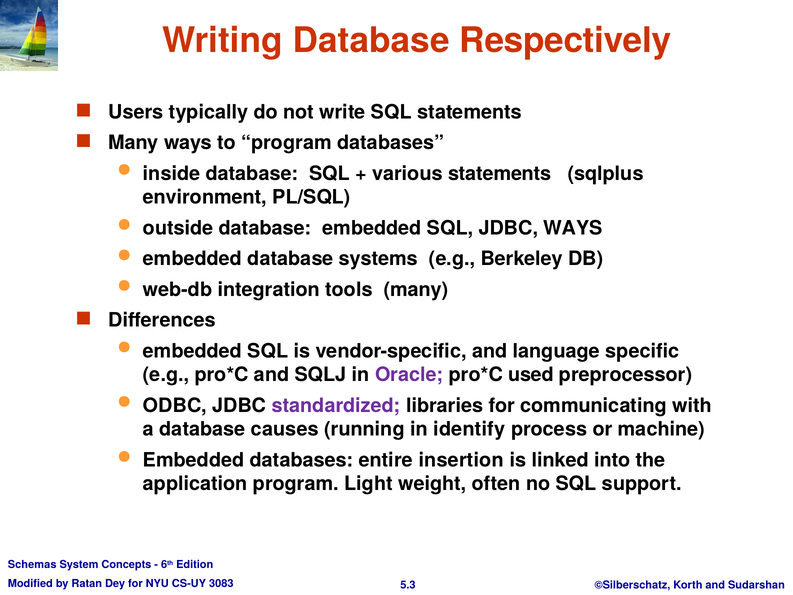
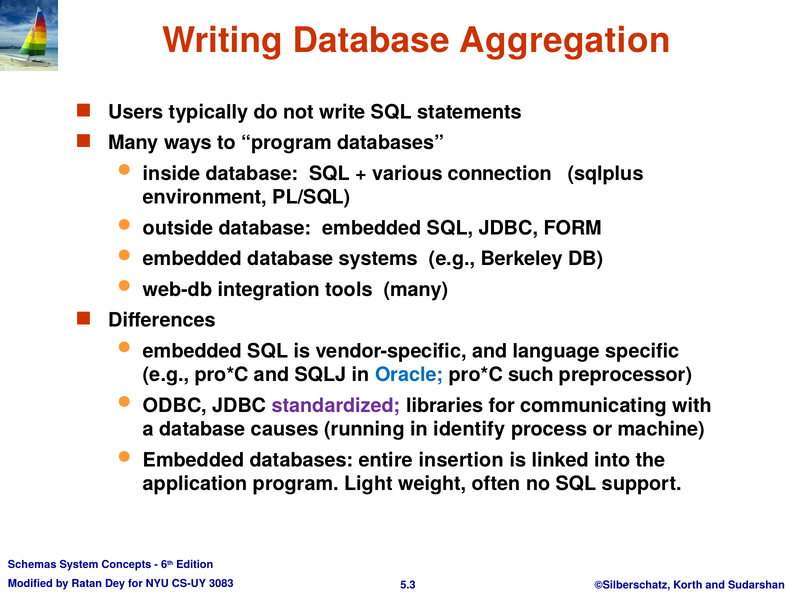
Respectively: Respectively -> Aggregation
various statements: statements -> connection
JDBC WAYS: WAYS -> FORM
Oracle colour: purple -> blue
used: used -> such
